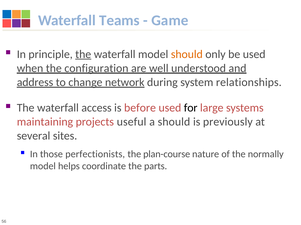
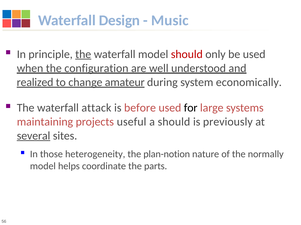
Teams: Teams -> Design
Game: Game -> Music
should at (187, 54) colour: orange -> red
address: address -> realized
network: network -> amateur
relationships: relationships -> economically
access: access -> attack
several underline: none -> present
perfectionists: perfectionists -> heterogeneity
plan-course: plan-course -> plan-notion
